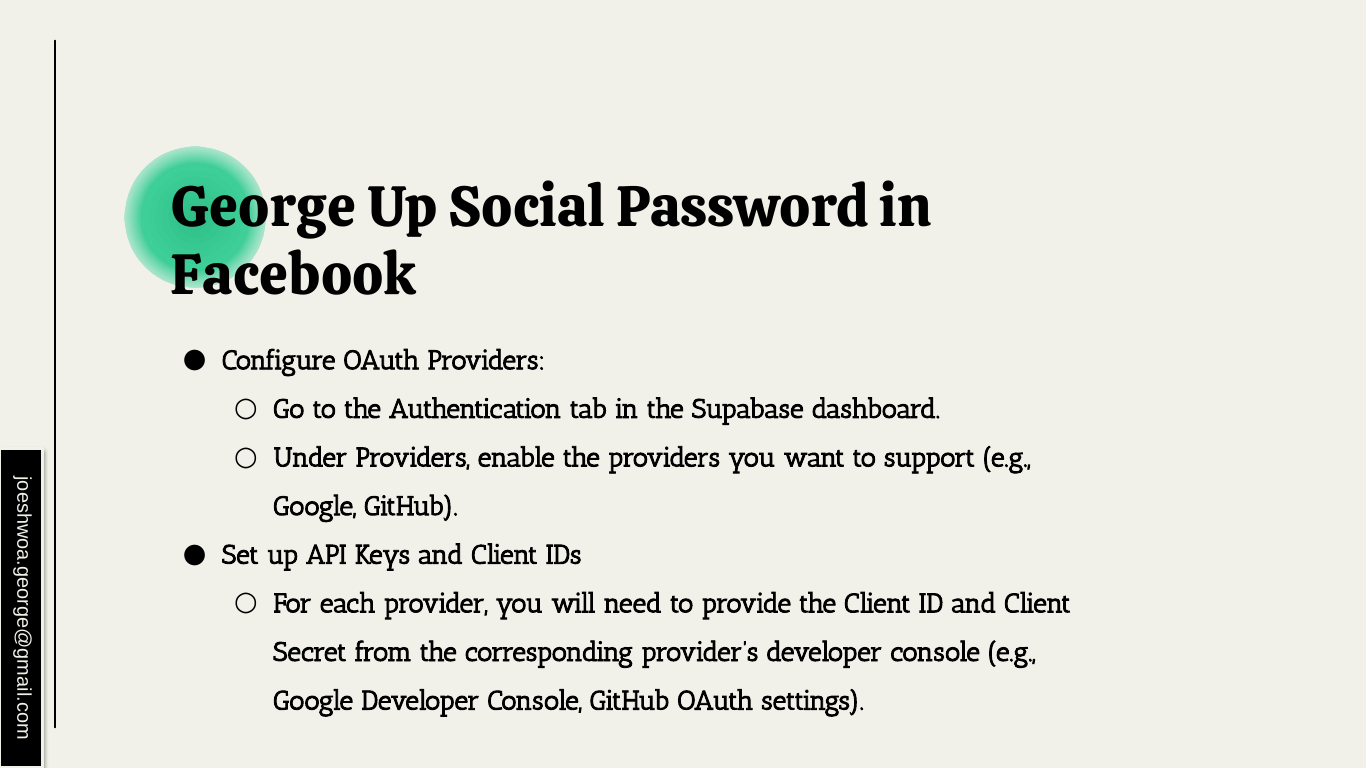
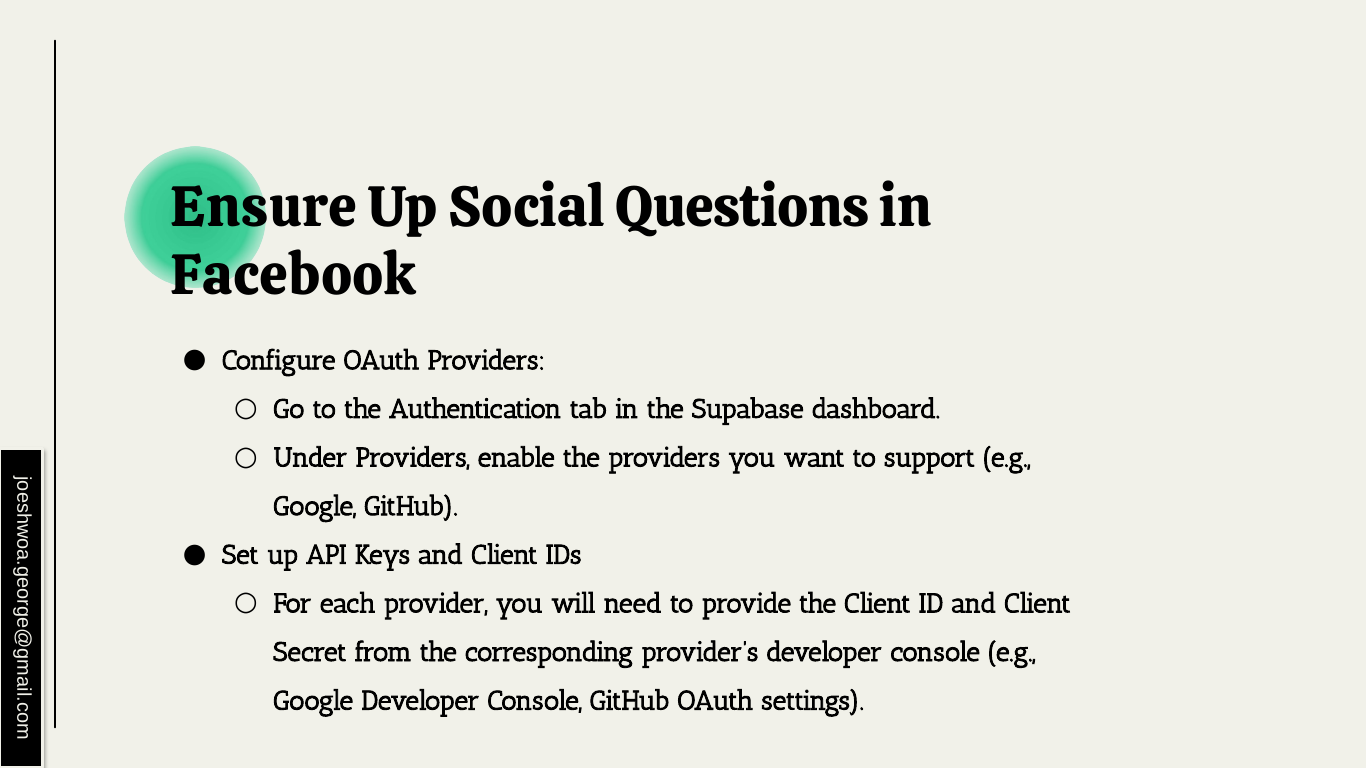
George: George -> Ensure
Password: Password -> Questions
